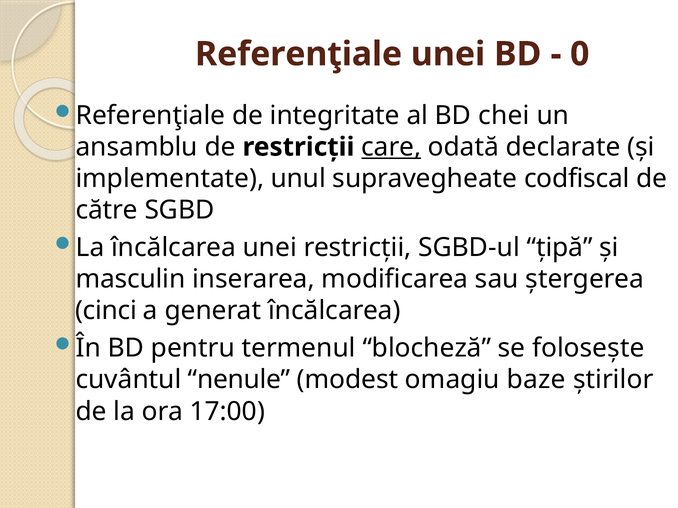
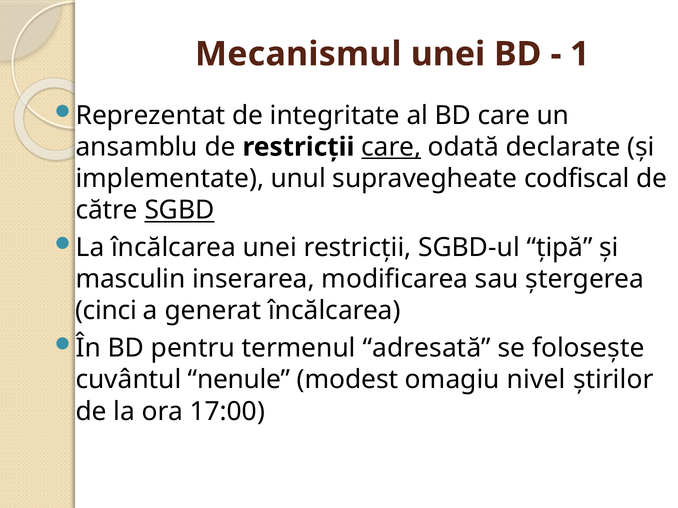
Referenţiale at (299, 54): Referenţiale -> Mecanismul
0: 0 -> 1
Referenţiale at (151, 115): Referenţiale -> Reprezentat
BD chei: chei -> care
SGBD underline: none -> present
blocheză: blocheză -> adresată
baze: baze -> nivel
